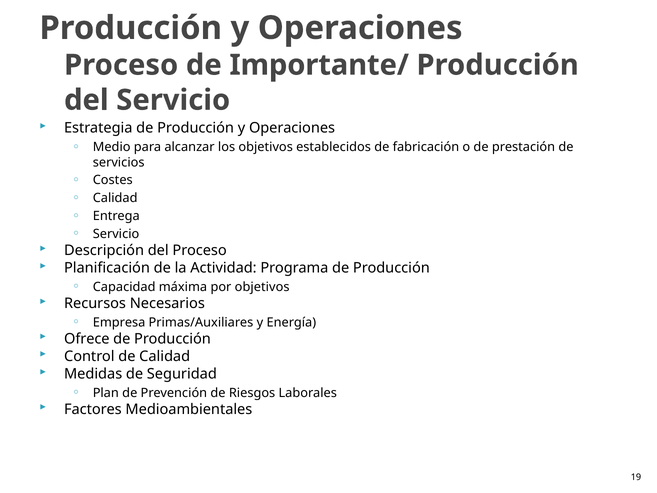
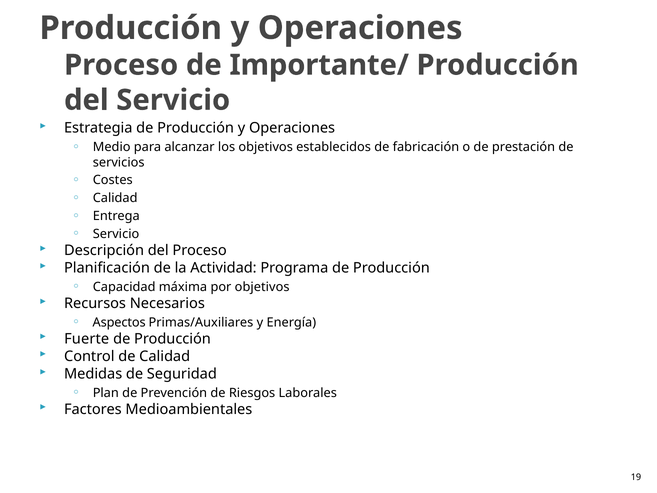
Empresa: Empresa -> Aspectos
Ofrece: Ofrece -> Fuerte
